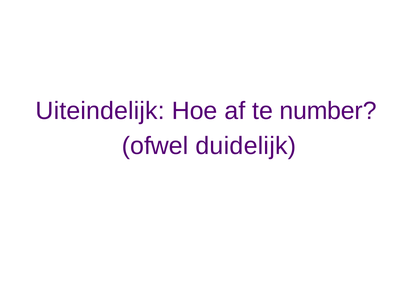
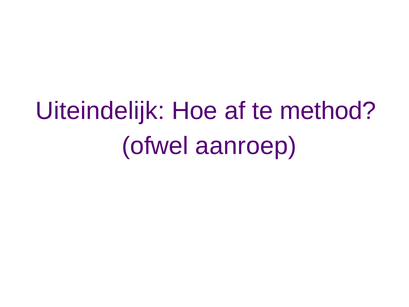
number: number -> method
duidelijk: duidelijk -> aanroep
